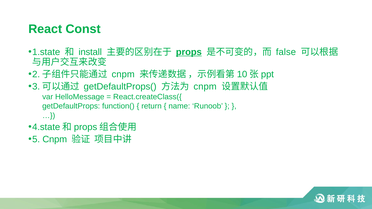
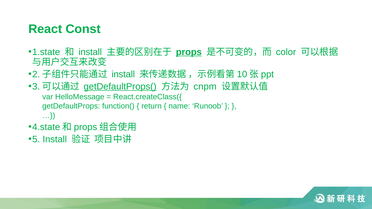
false: false -> color
cnpm at (123, 74): cnpm -> install
getDefaultProps( underline: none -> present
Cnpm at (55, 139): Cnpm -> Install
